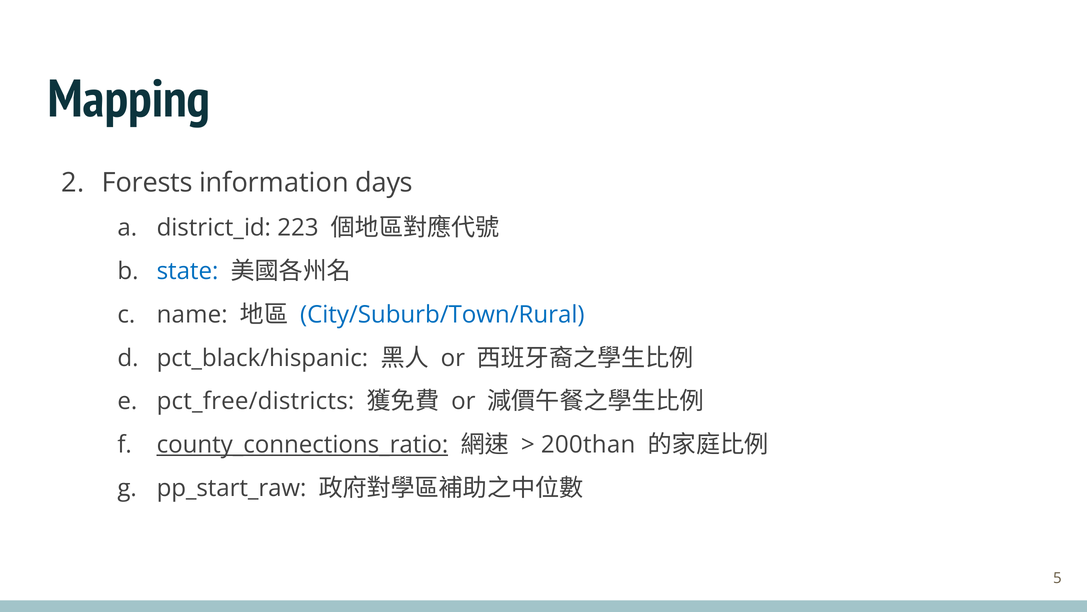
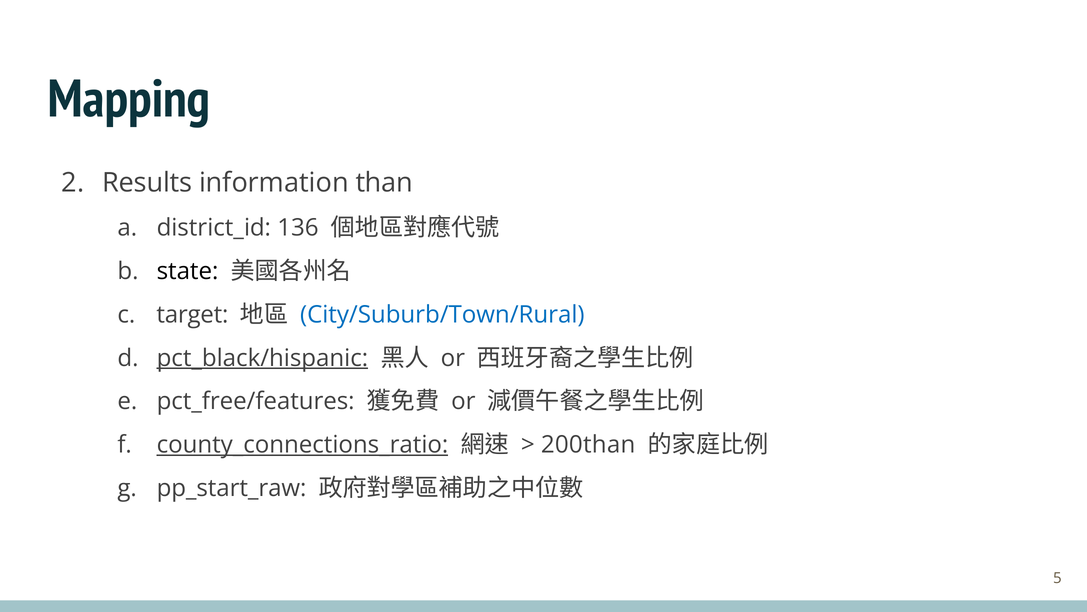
Forests: Forests -> Results
days: days -> than
223: 223 -> 136
state colour: blue -> black
name: name -> target
pct_black/hispanic underline: none -> present
pct_free/districts: pct_free/districts -> pct_free/features
